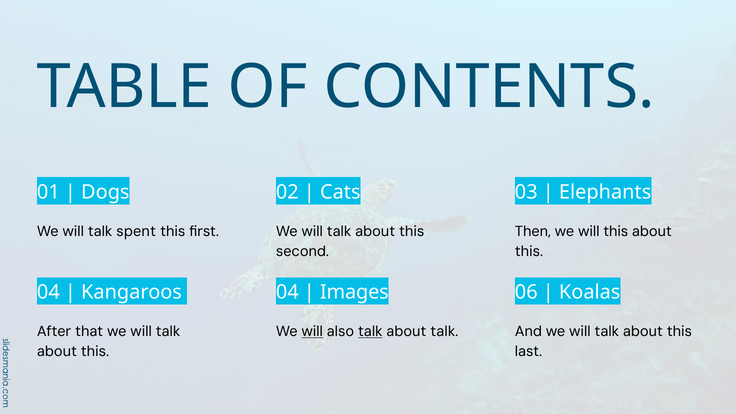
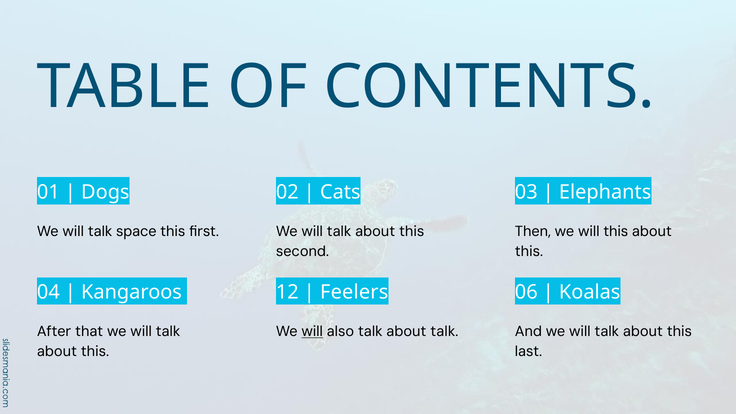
spent: spent -> space
Kangaroos 04: 04 -> 12
Images: Images -> Feelers
talk at (370, 331) underline: present -> none
